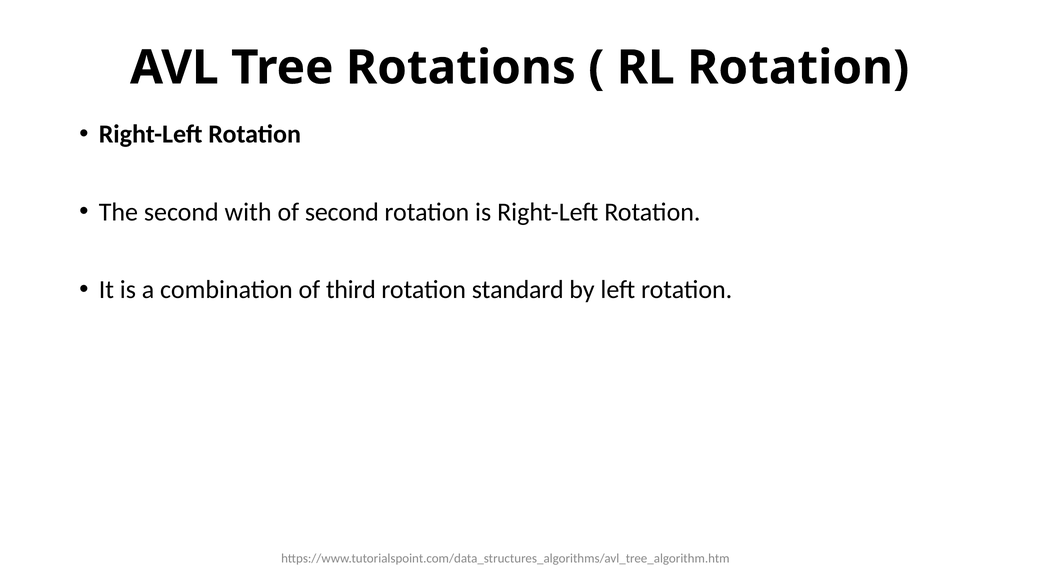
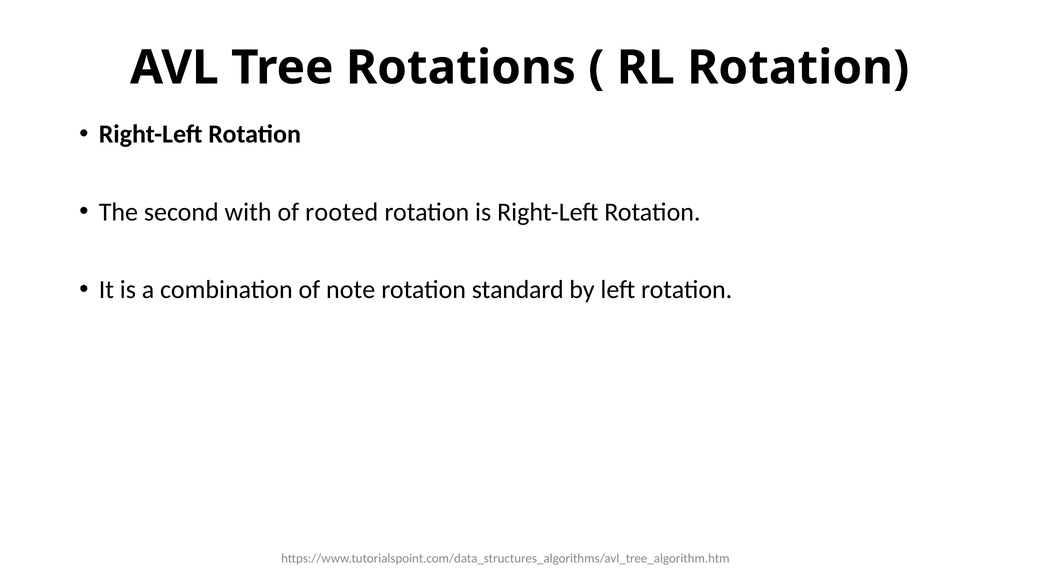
of second: second -> rooted
third: third -> note
